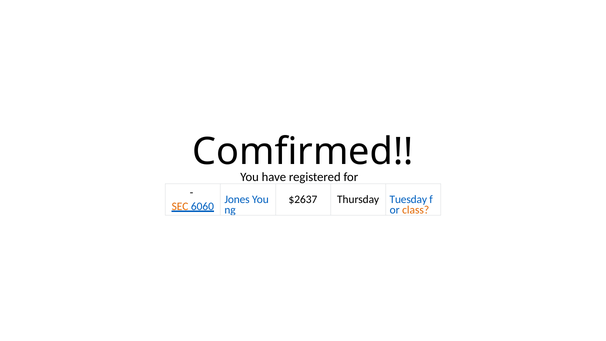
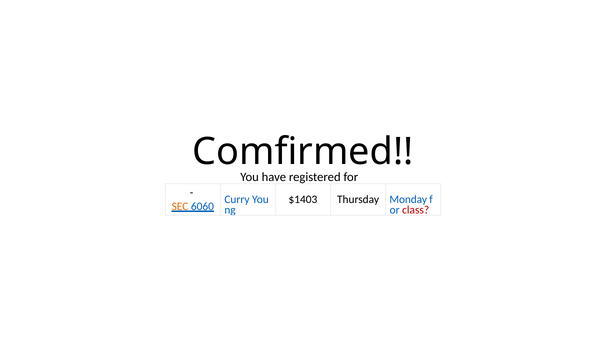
Jones: Jones -> Curry
$2637: $2637 -> $1403
Tuesday: Tuesday -> Monday
class colour: orange -> red
